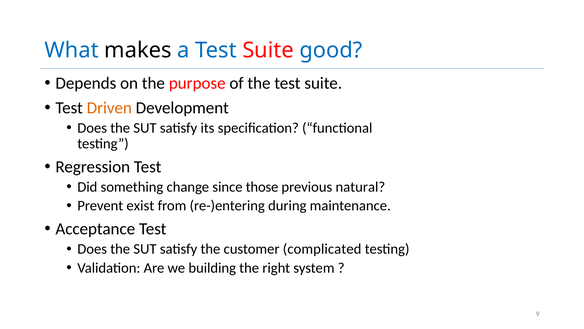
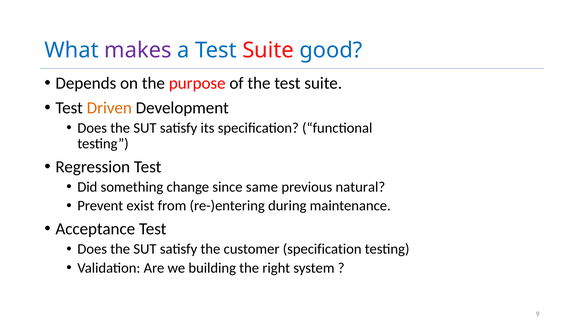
makes colour: black -> purple
those: those -> same
customer complicated: complicated -> specification
